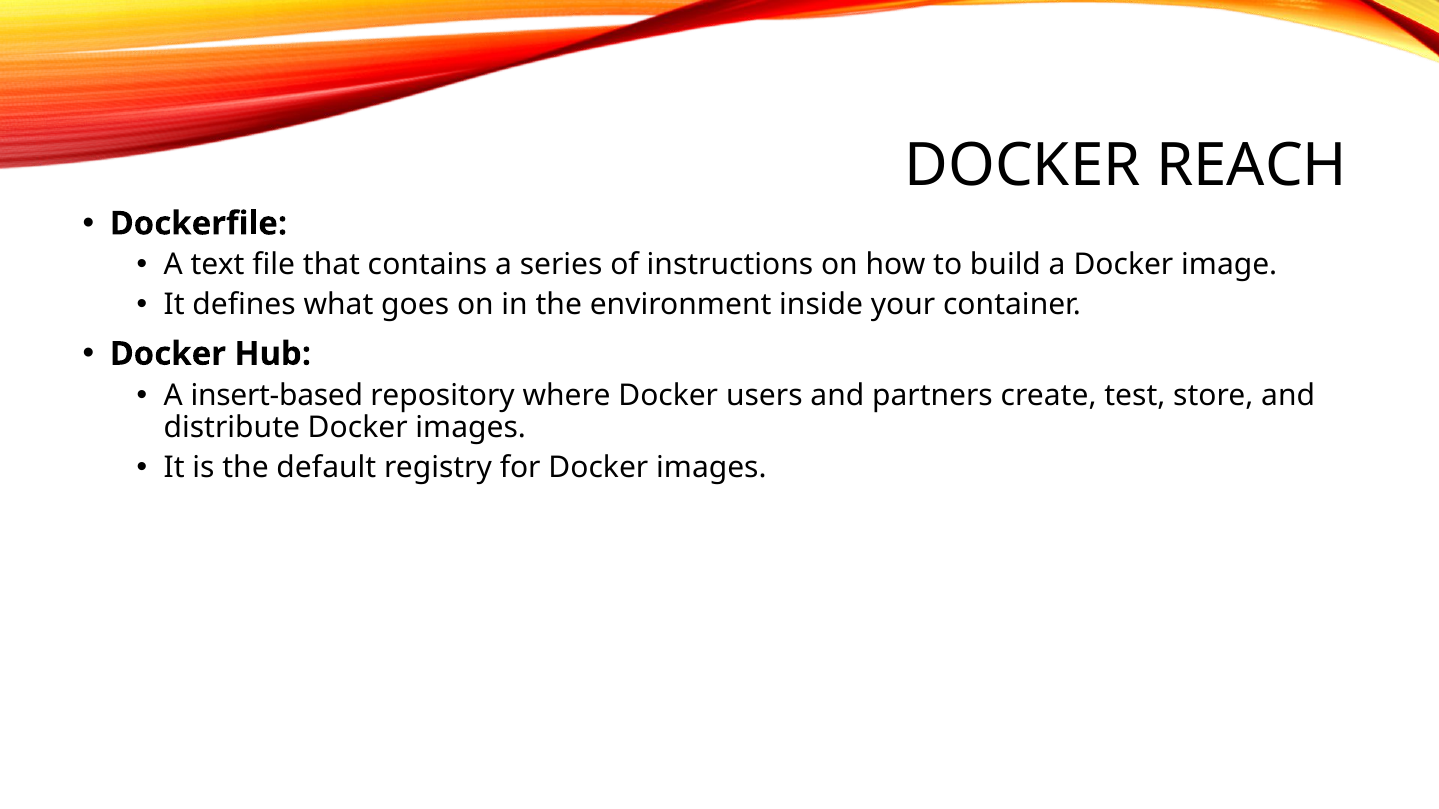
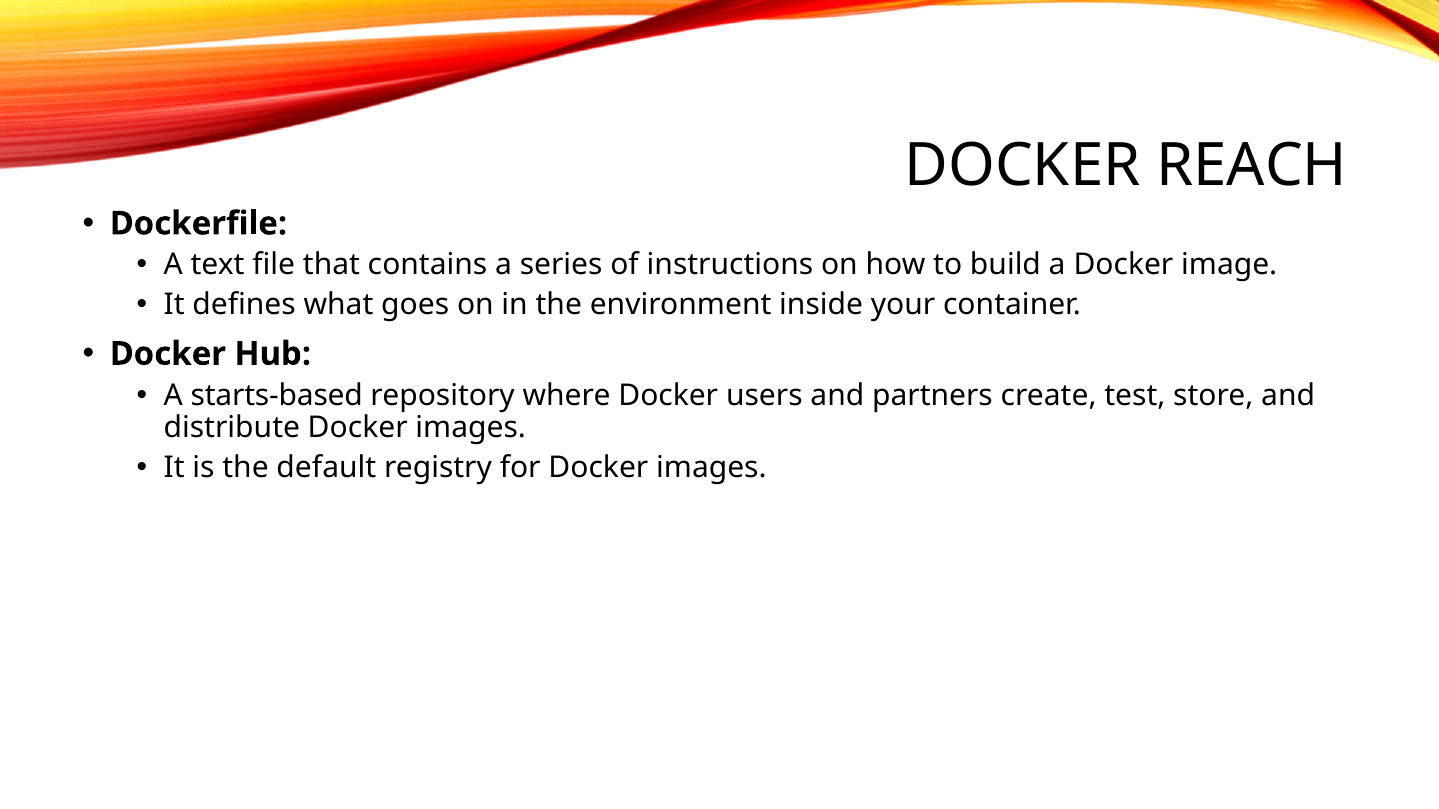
insert-based: insert-based -> starts-based
